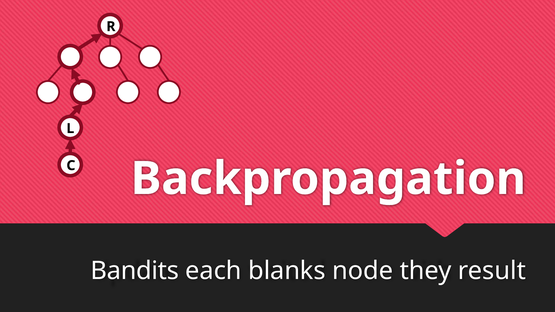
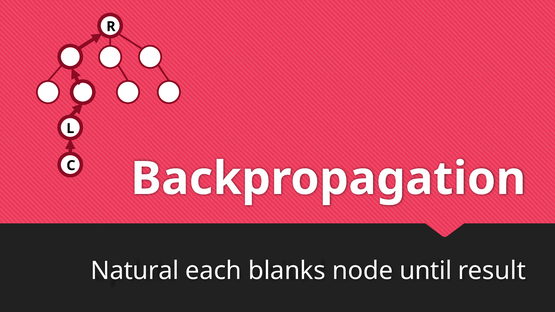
Bandits: Bandits -> Natural
they: they -> until
